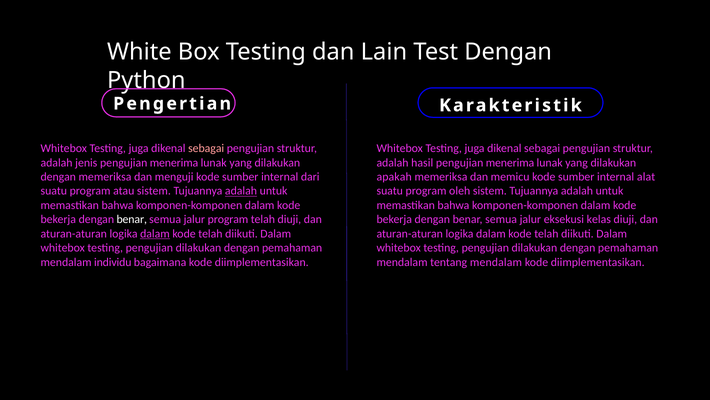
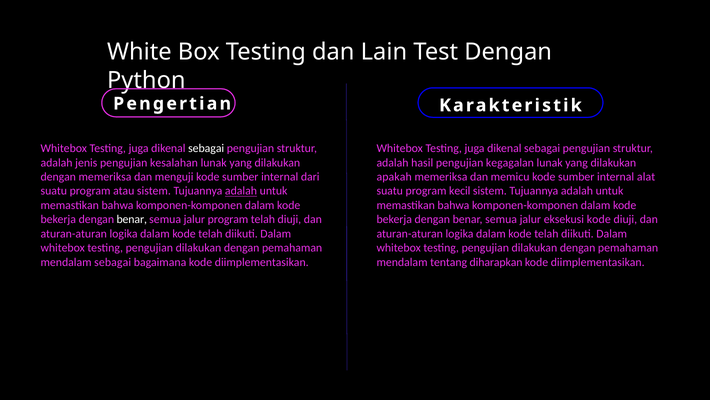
sebagai at (206, 148) colour: pink -> white
jenis pengujian menerima: menerima -> kesalahan
menerima at (510, 162): menerima -> kegagalan
oleh: oleh -> kecil
eksekusi kelas: kelas -> kode
dalam at (155, 233) underline: present -> none
mendalam individu: individu -> sebagai
tentang mendalam: mendalam -> diharapkan
